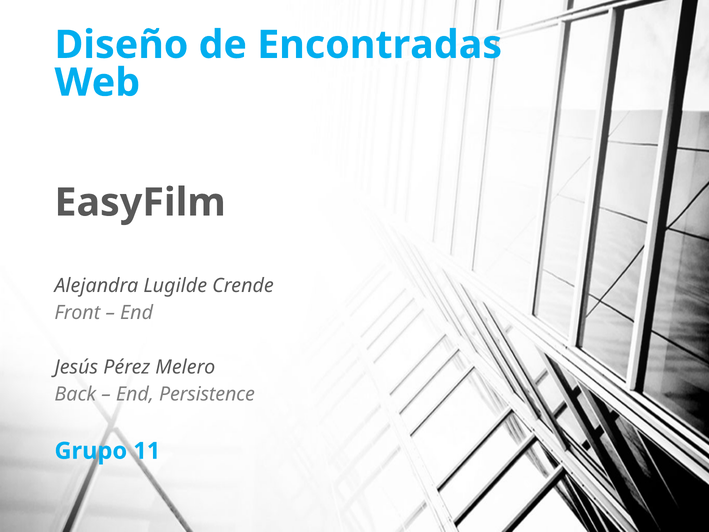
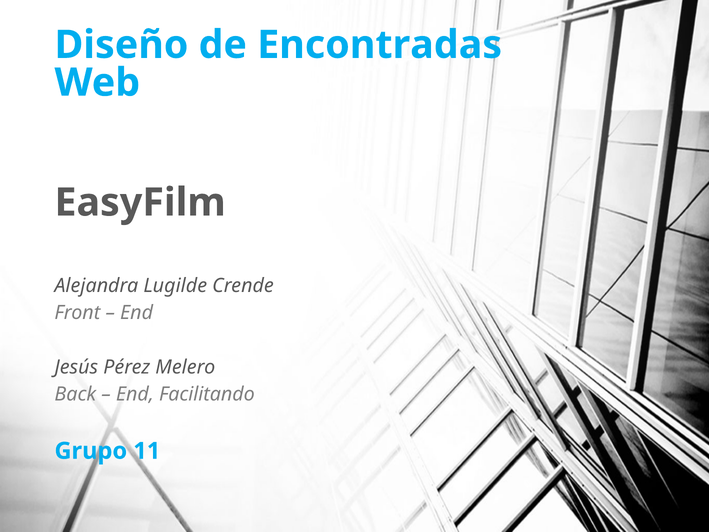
Persistence: Persistence -> Facilitando
